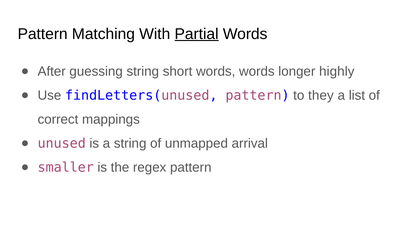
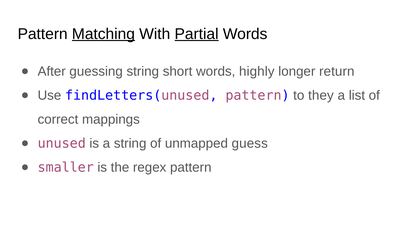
Matching underline: none -> present
words words: words -> highly
highly: highly -> return
arrival: arrival -> guess
